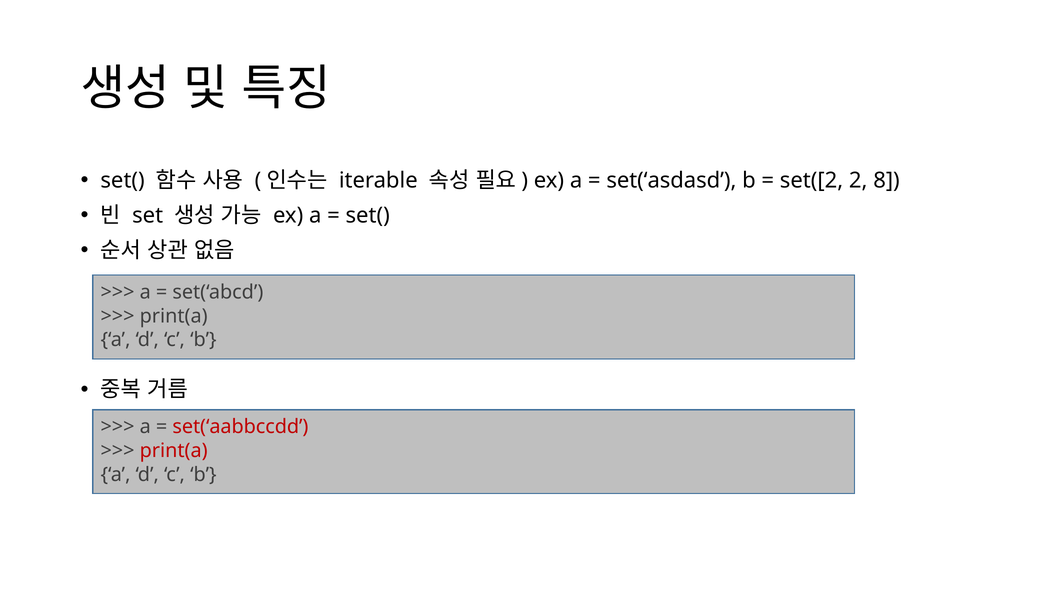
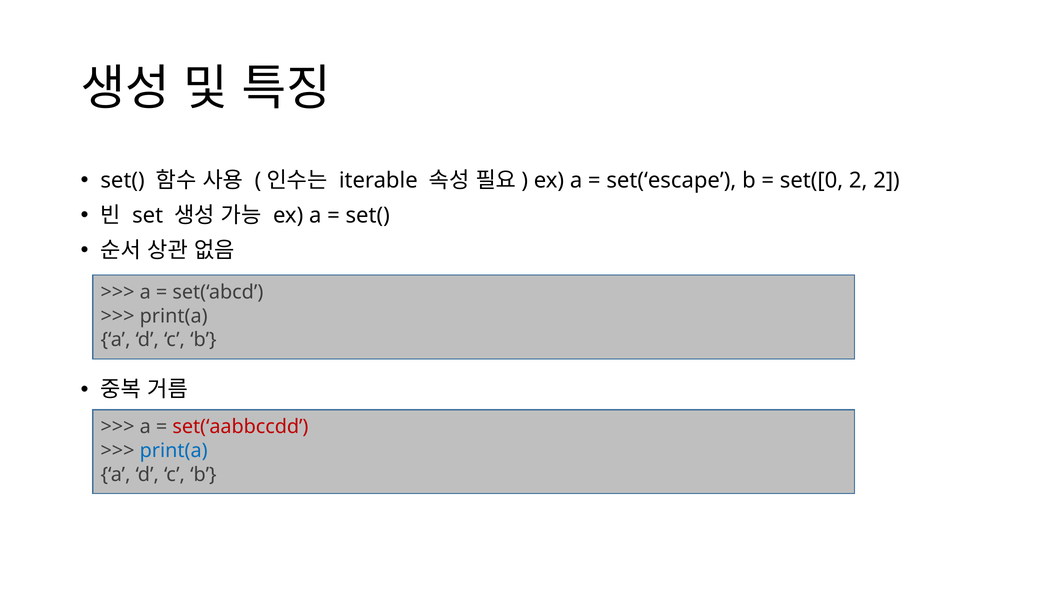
set(‘asdasd: set(‘asdasd -> set(‘escape
set([2: set([2 -> set([0
2 8: 8 -> 2
print(a at (174, 451) colour: red -> blue
